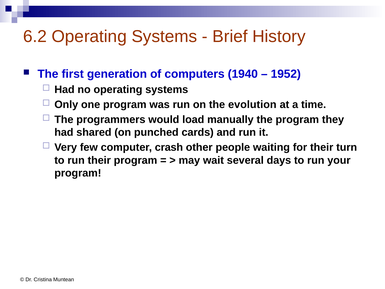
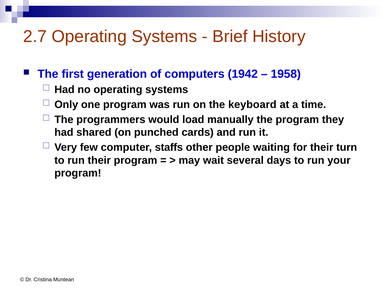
6.2: 6.2 -> 2.7
1940: 1940 -> 1942
1952: 1952 -> 1958
evolution: evolution -> keyboard
crash: crash -> staffs
